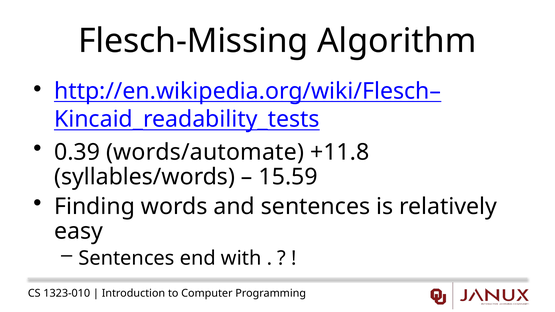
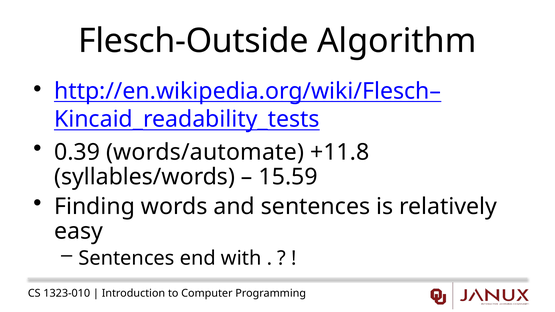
Flesch-Missing: Flesch-Missing -> Flesch-Outside
